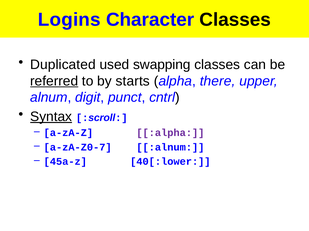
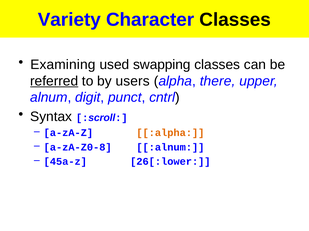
Logins: Logins -> Variety
Duplicated: Duplicated -> Examining
starts: starts -> users
Syntax underline: present -> none
:alpha colour: purple -> orange
a-zA-Z0-7: a-zA-Z0-7 -> a-zA-Z0-8
40[:lower: 40[:lower -> 26[:lower
